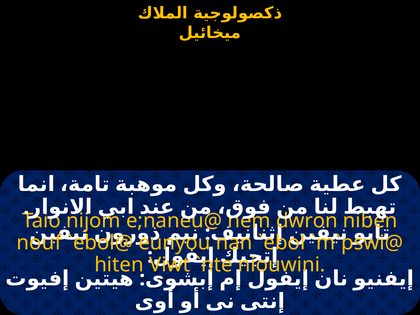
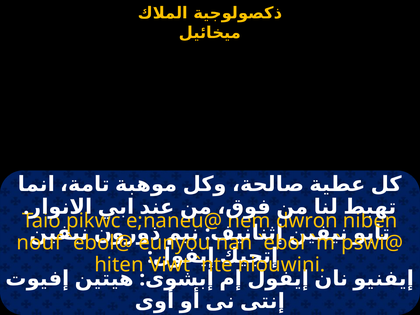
nijom: nijom -> pikwc
